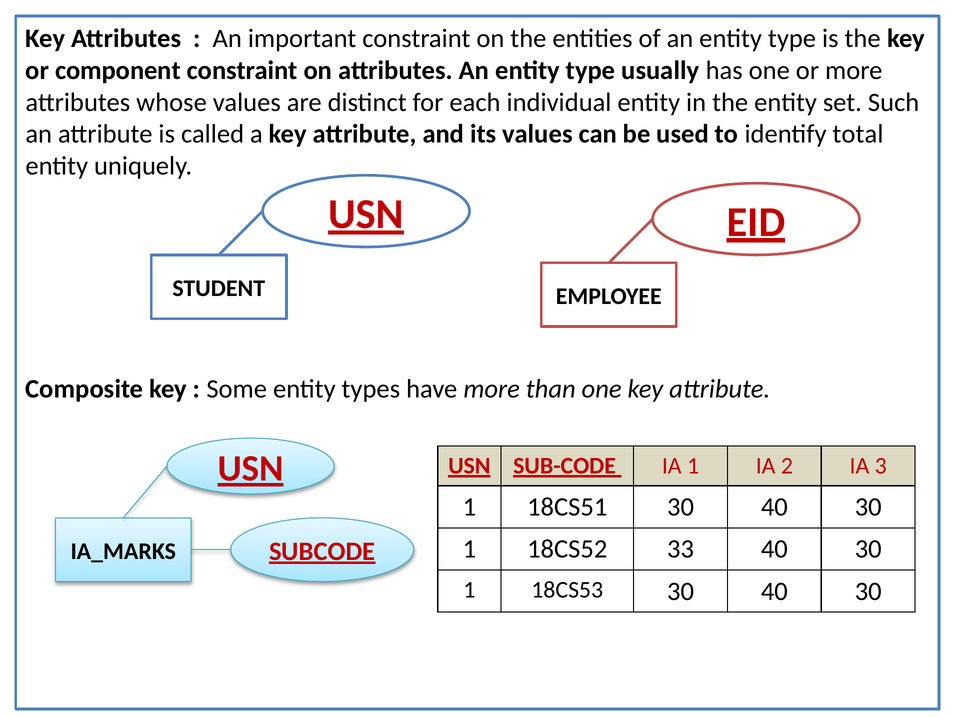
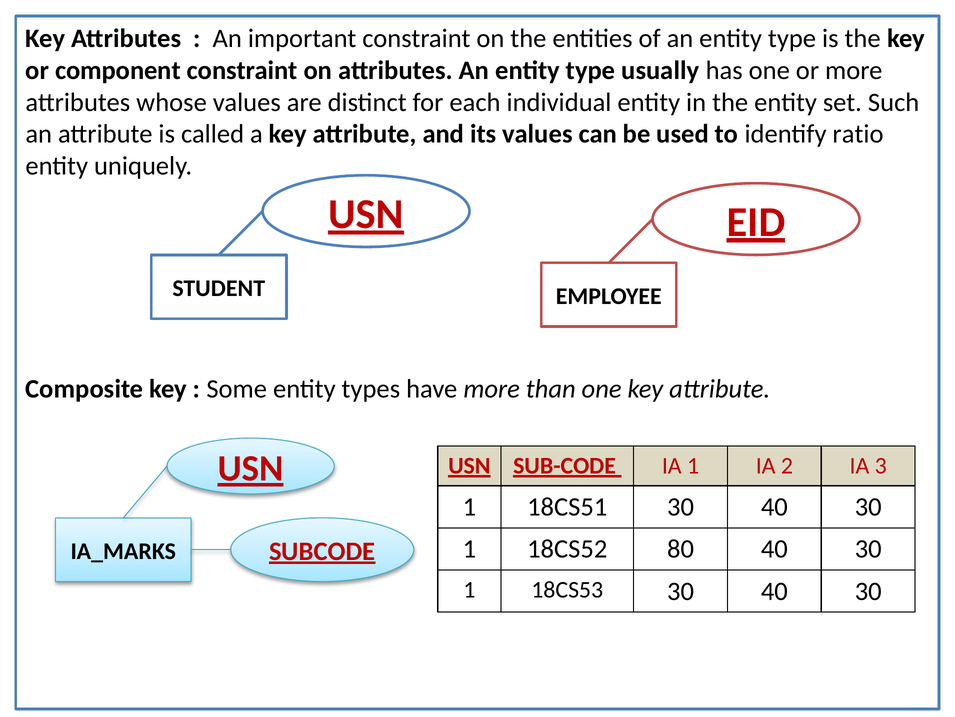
total: total -> ratio
33: 33 -> 80
